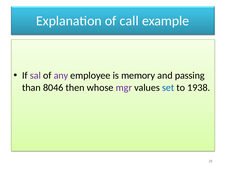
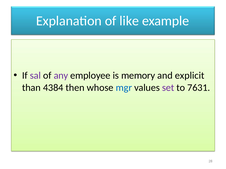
call: call -> like
passing: passing -> explicit
8046: 8046 -> 4384
mgr colour: purple -> blue
set colour: blue -> purple
1938: 1938 -> 7631
